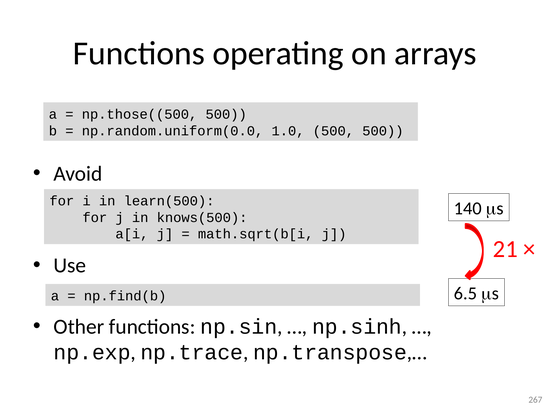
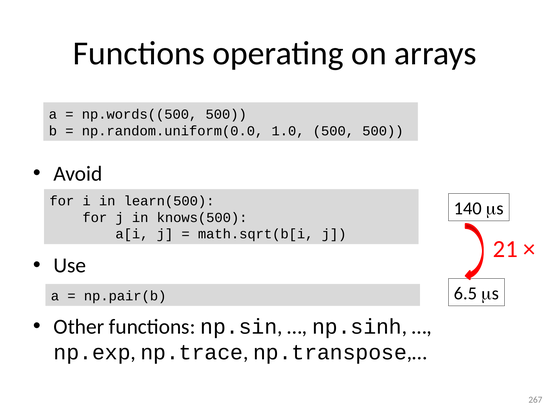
np.those((500: np.those((500 -> np.words((500
np.find(b: np.find(b -> np.pair(b
